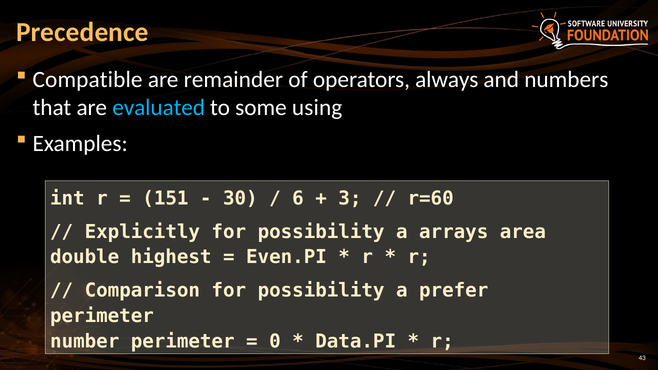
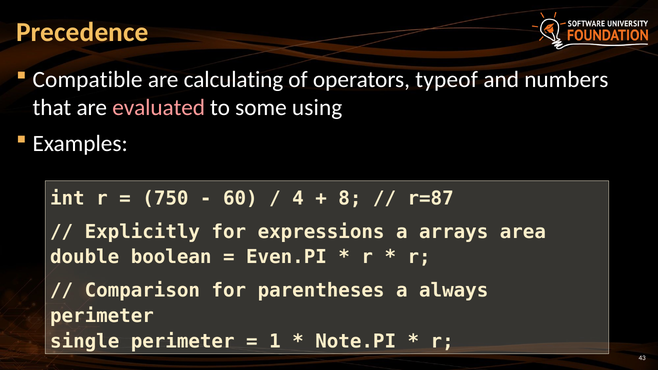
remainder: remainder -> calculating
always: always -> typeof
evaluated colour: light blue -> pink
151: 151 -> 750
30: 30 -> 60
6: 6 -> 4
3: 3 -> 8
r=60: r=60 -> r=87
possibility at (321, 232): possibility -> expressions
highest: highest -> boolean
possibility at (321, 291): possibility -> parentheses
prefer: prefer -> always
number: number -> single
0: 0 -> 1
Data.PI: Data.PI -> Note.PI
